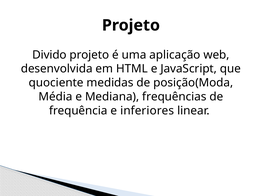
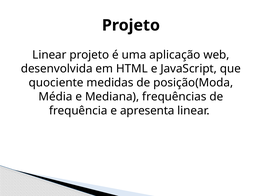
Divido at (49, 55): Divido -> Linear
inferiores: inferiores -> apresenta
